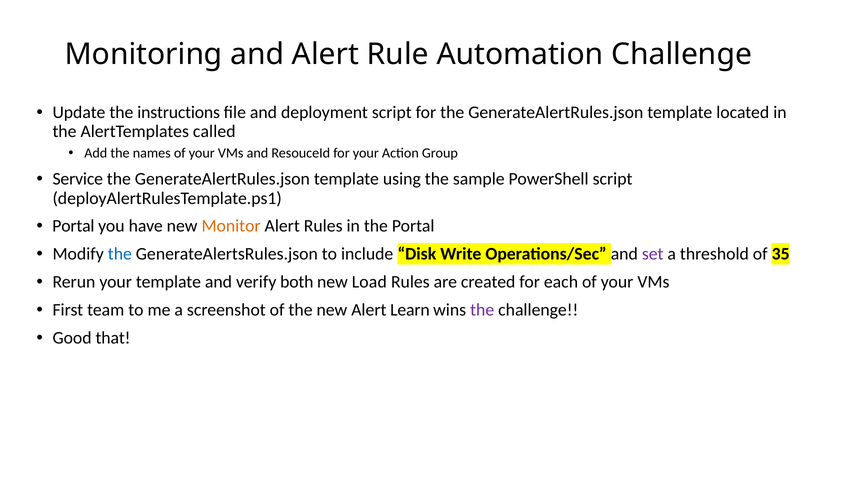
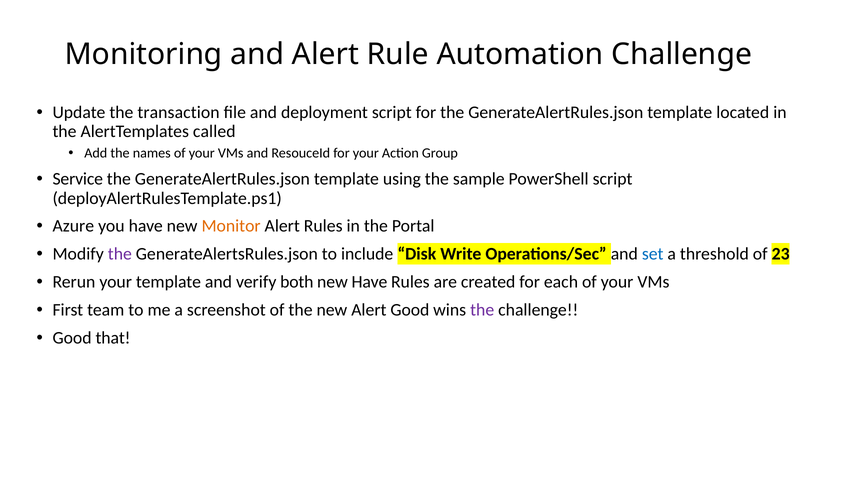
instructions: instructions -> transaction
Portal at (73, 226): Portal -> Azure
the at (120, 254) colour: blue -> purple
set colour: purple -> blue
35: 35 -> 23
new Load: Load -> Have
Alert Learn: Learn -> Good
